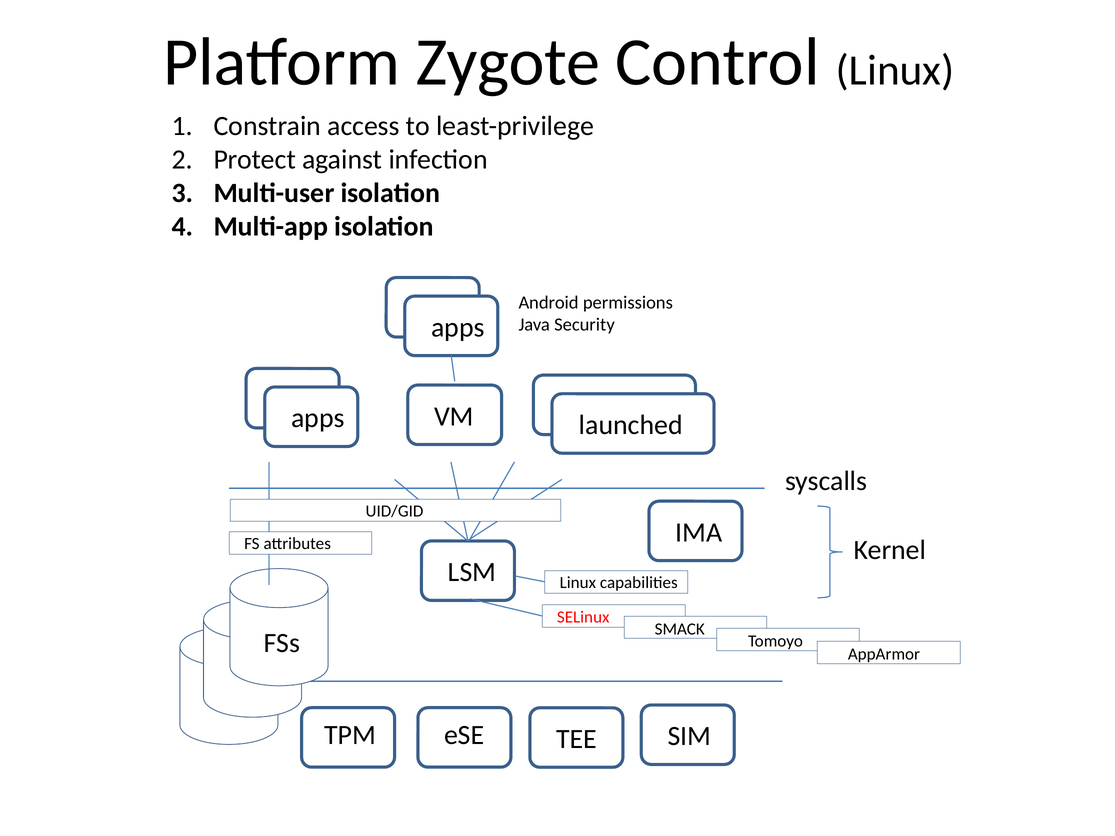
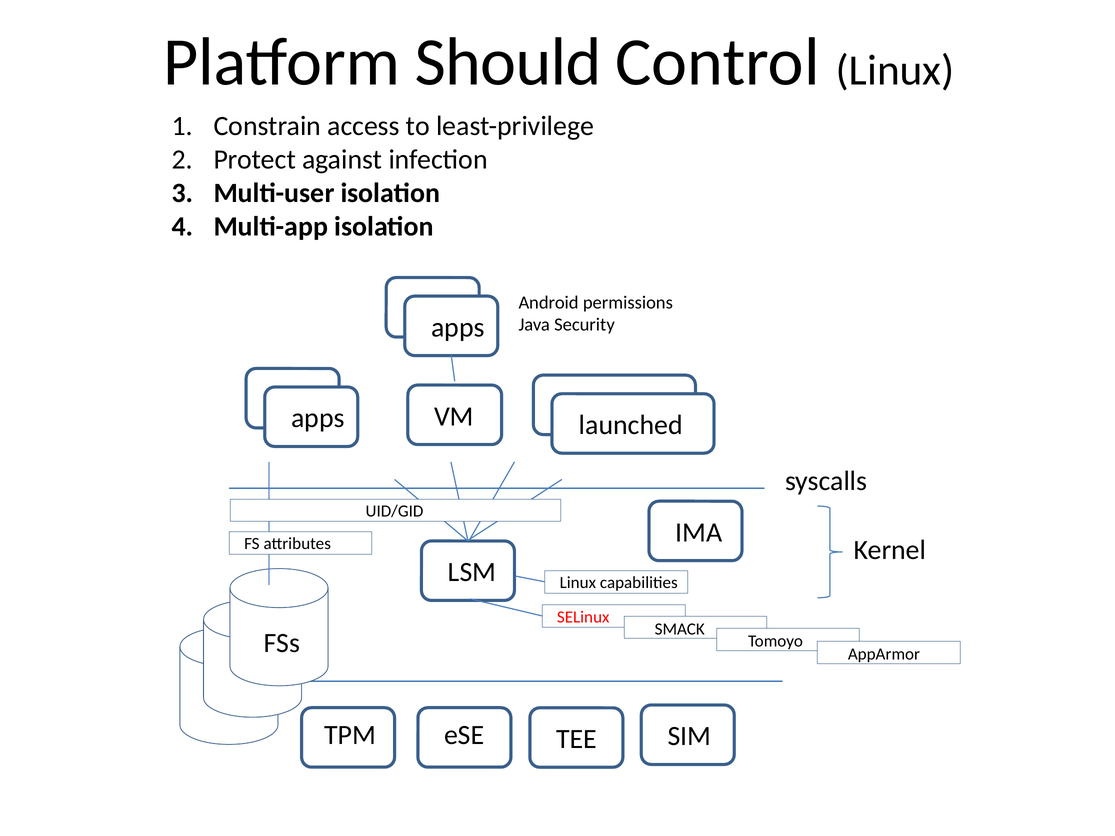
Zygote: Zygote -> Should
